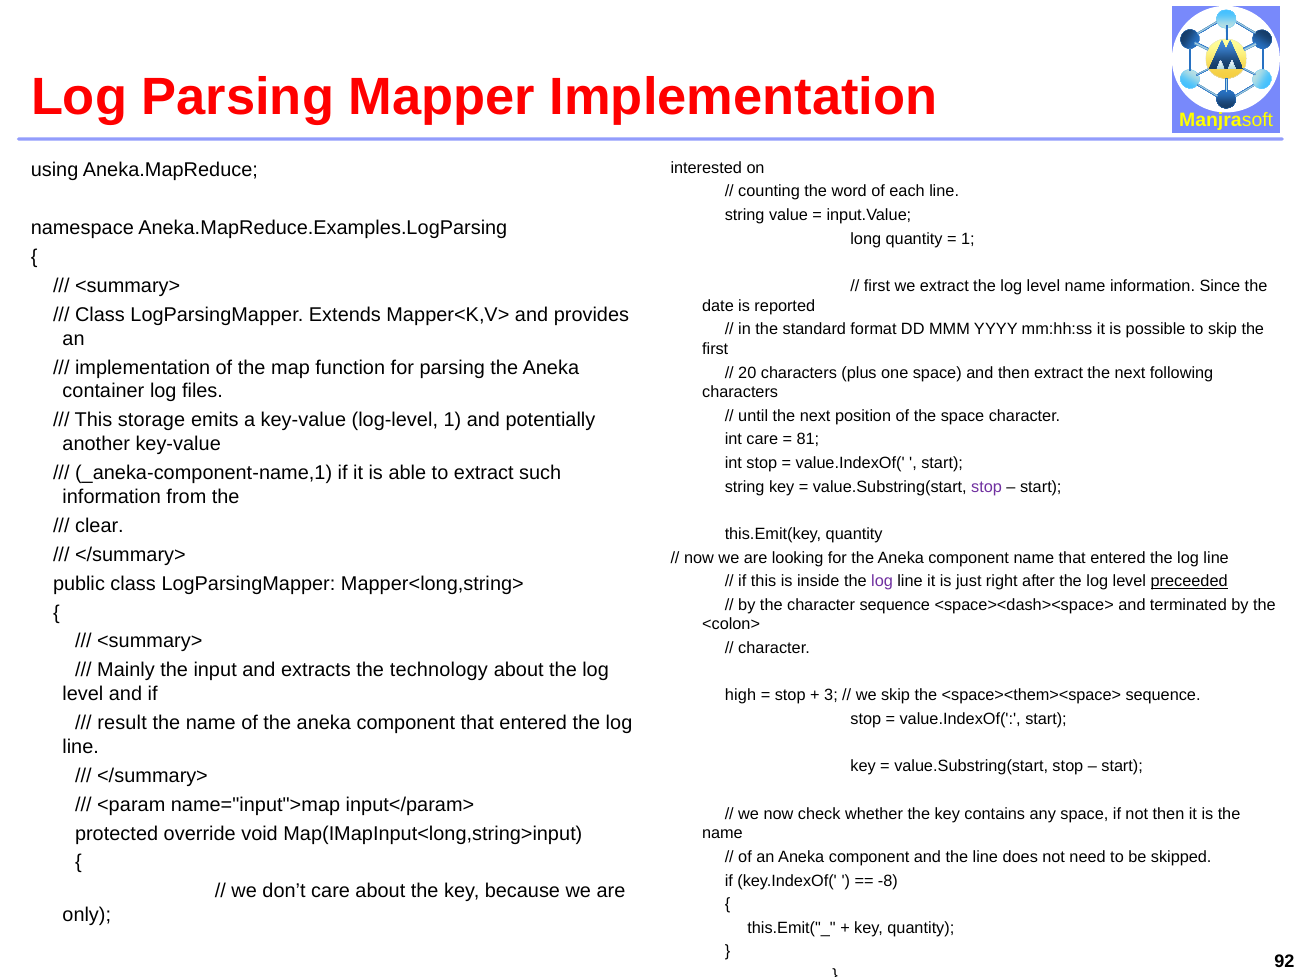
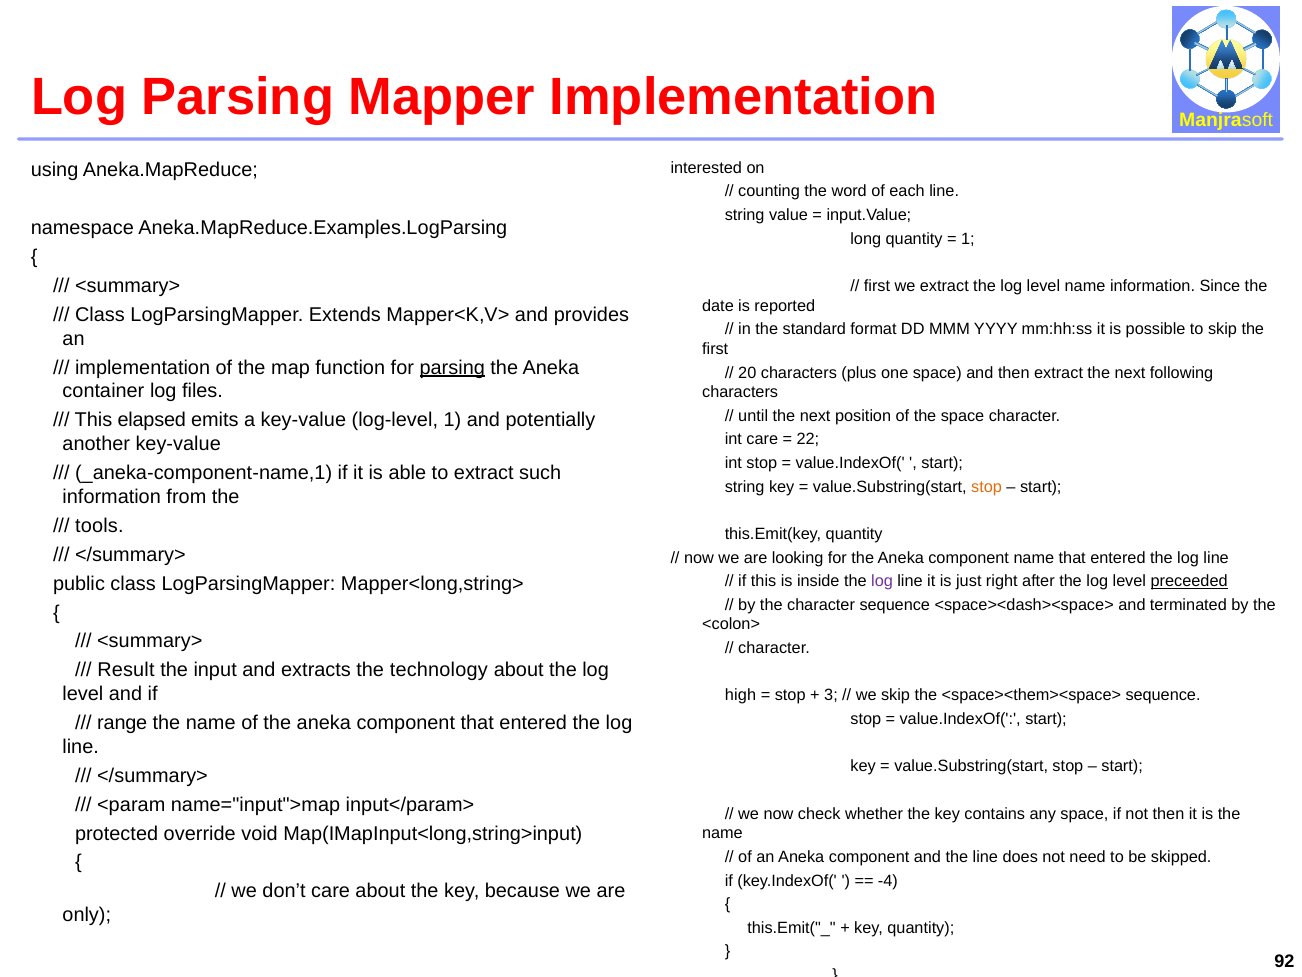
parsing at (452, 367) underline: none -> present
storage: storage -> elapsed
81: 81 -> 22
stop at (986, 487) colour: purple -> orange
clear: clear -> tools
Mainly: Mainly -> Result
result: result -> range
-8: -8 -> -4
